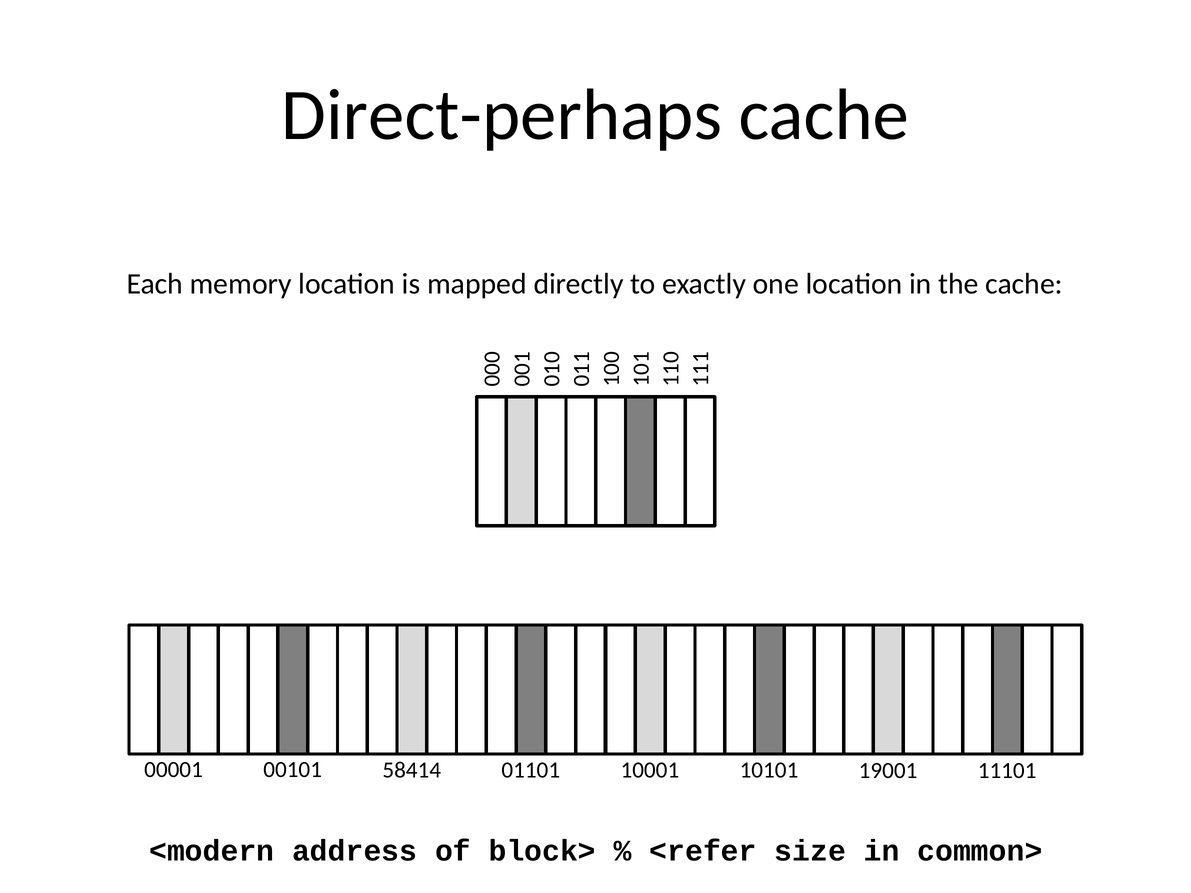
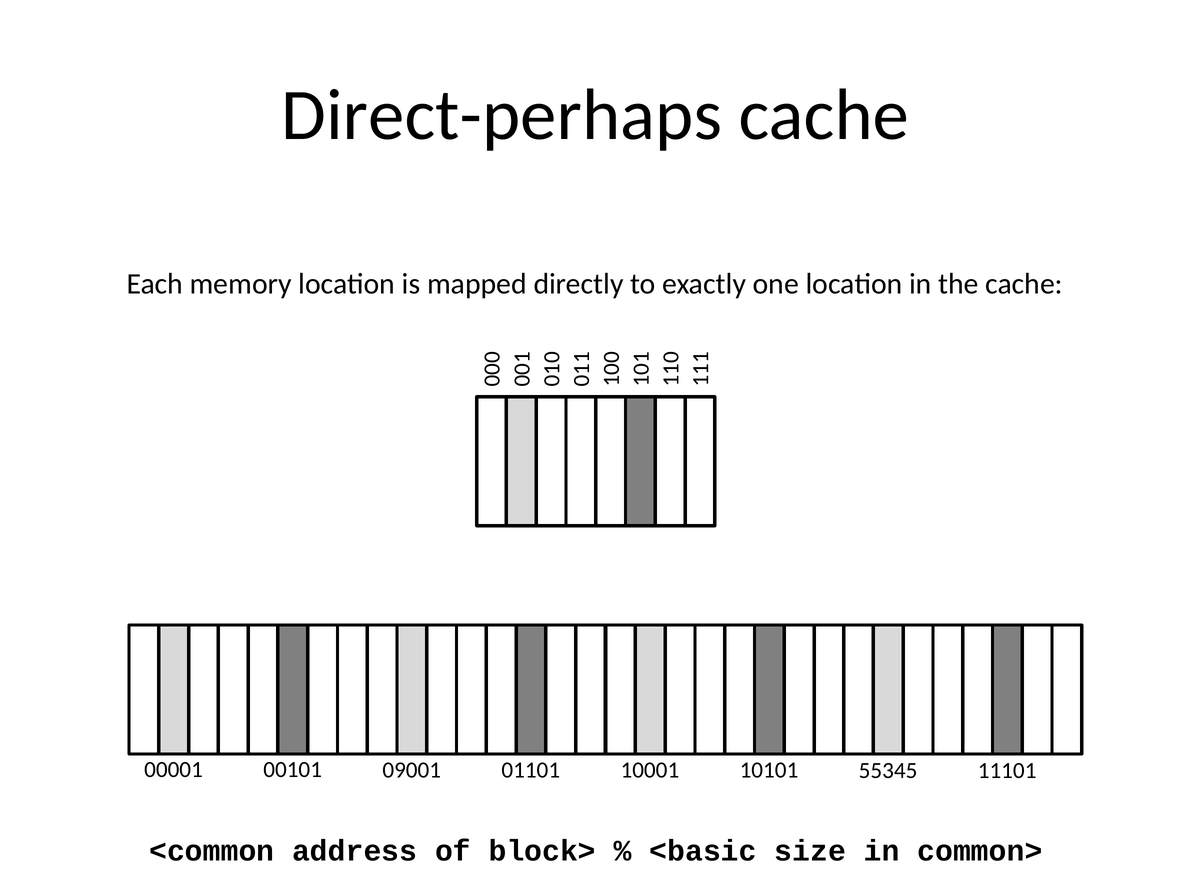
58414: 58414 -> 09001
19001: 19001 -> 55345
<modern: <modern -> <common
<refer: <refer -> <basic
